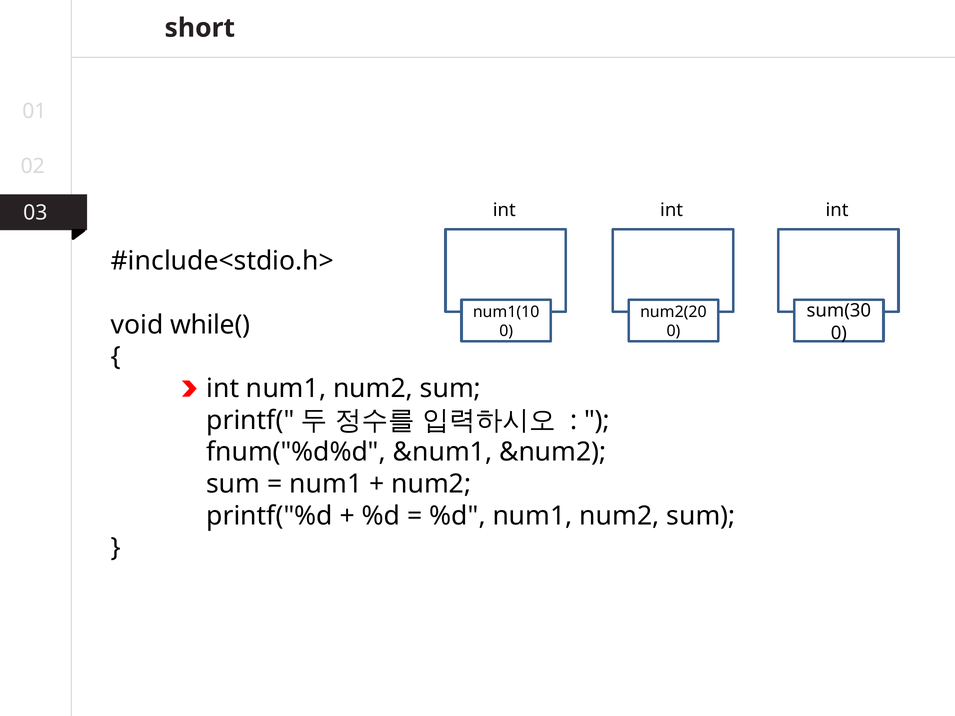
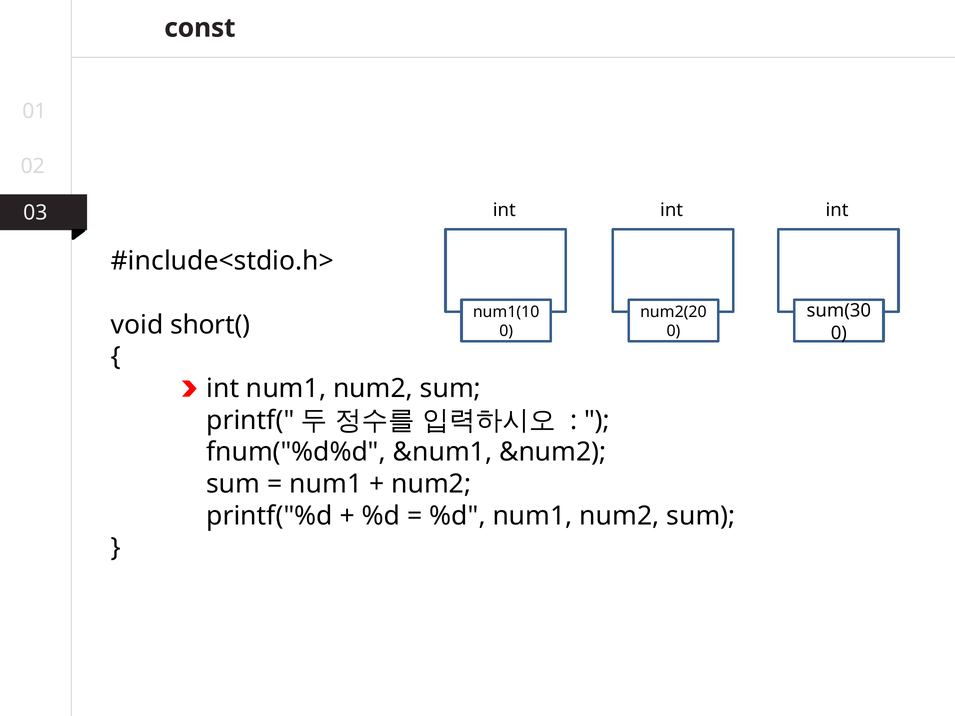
short: short -> const
while(: while( -> short(
